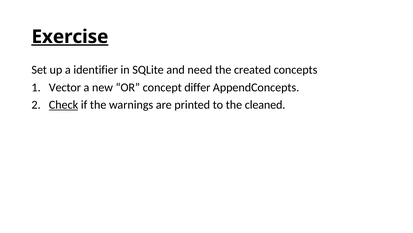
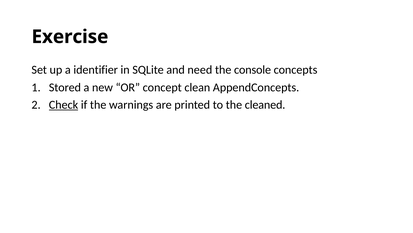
Exercise underline: present -> none
created: created -> console
Vector: Vector -> Stored
differ: differ -> clean
